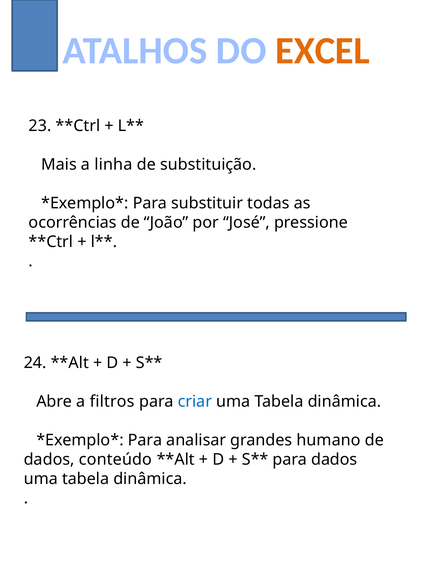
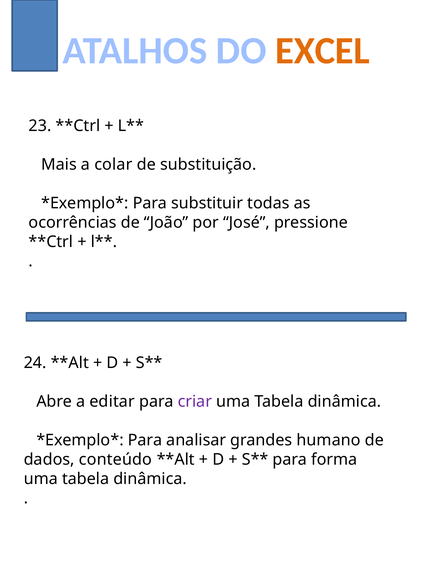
linha: linha -> colar
filtros: filtros -> editar
criar colour: blue -> purple
para dados: dados -> forma
